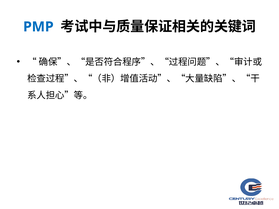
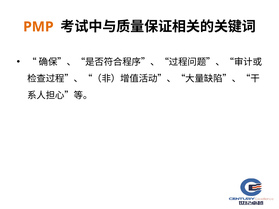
PMP colour: blue -> orange
